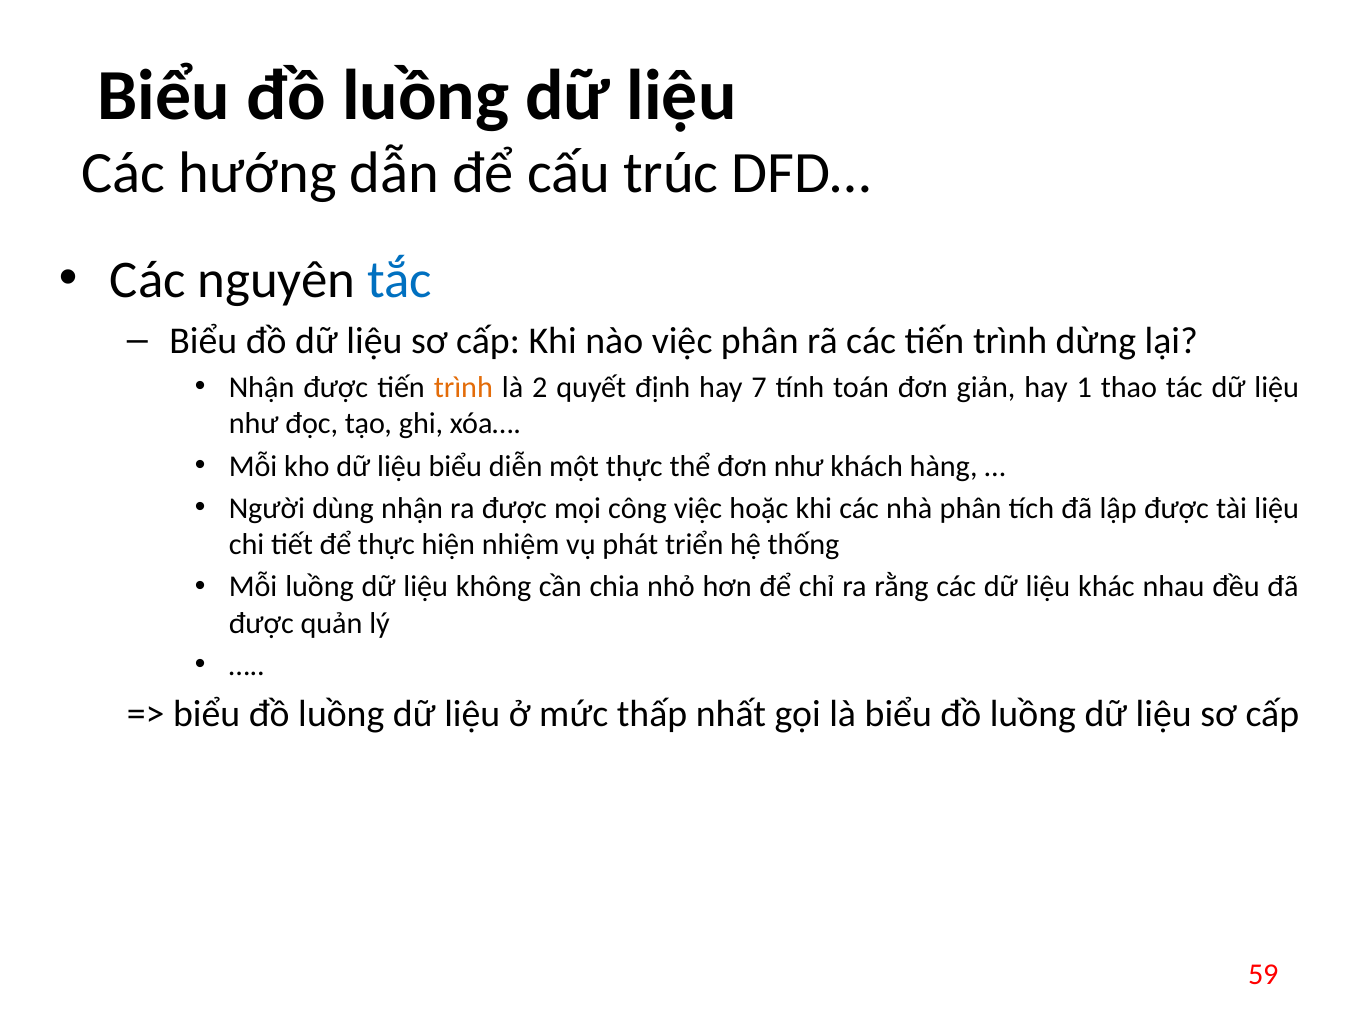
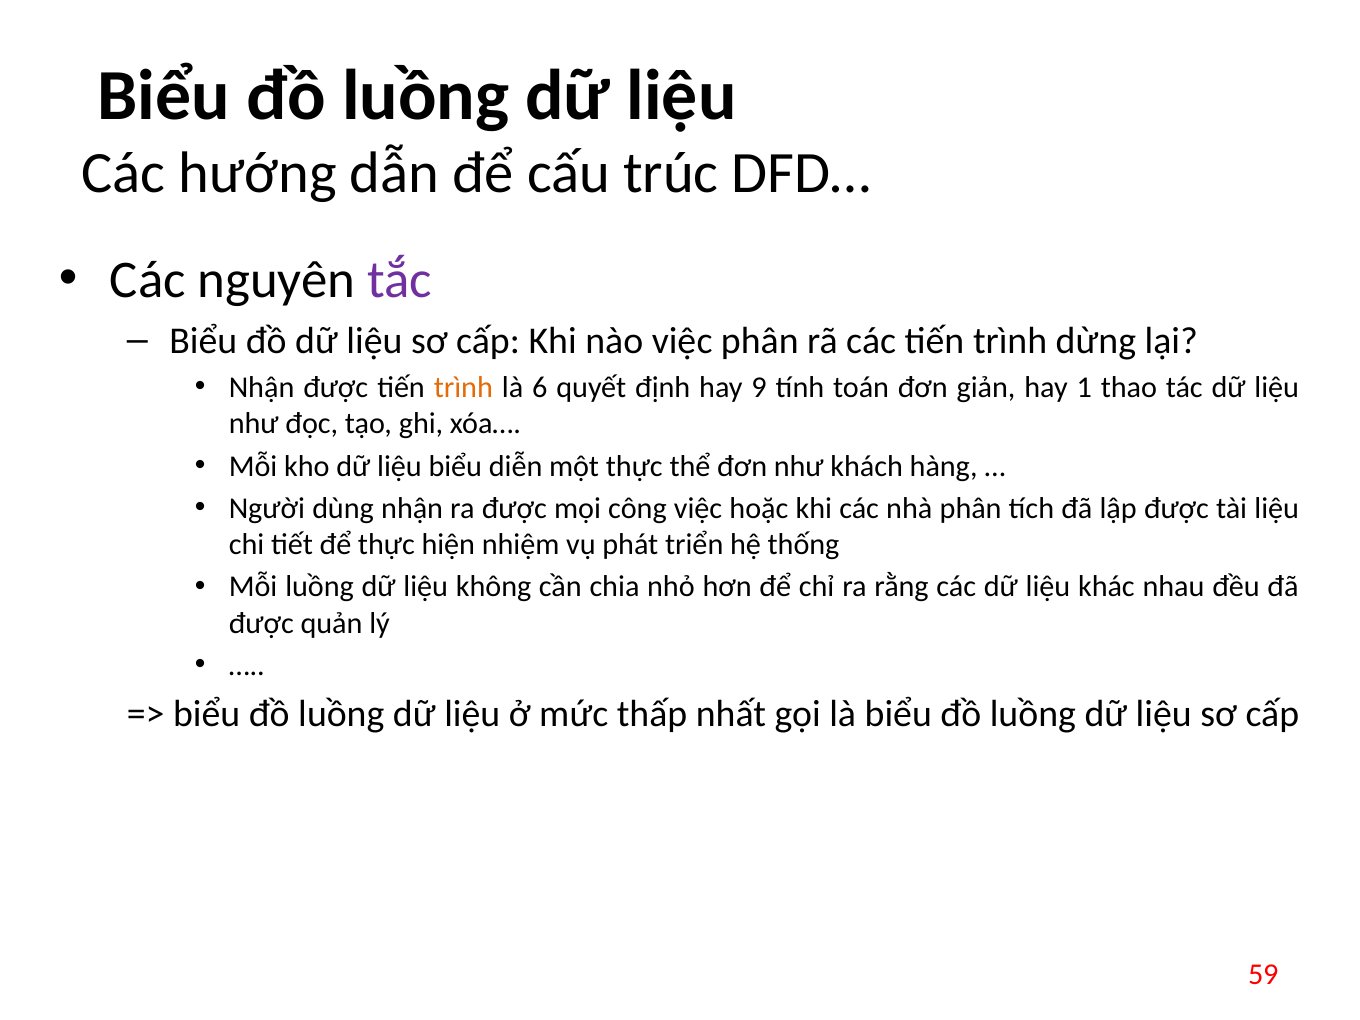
tắc colour: blue -> purple
2: 2 -> 6
7: 7 -> 9
